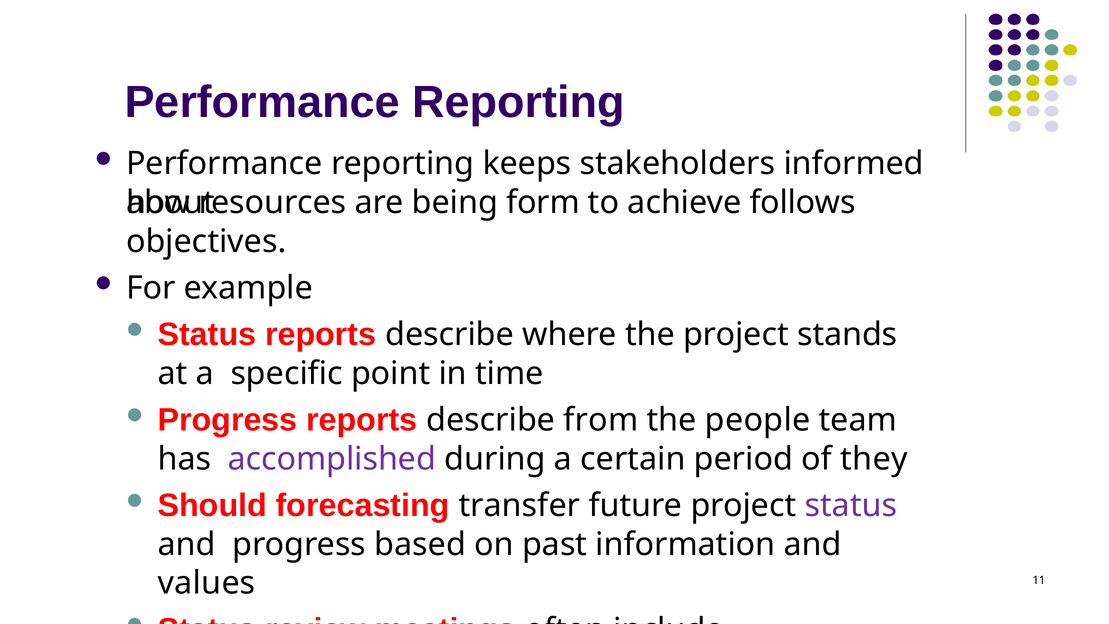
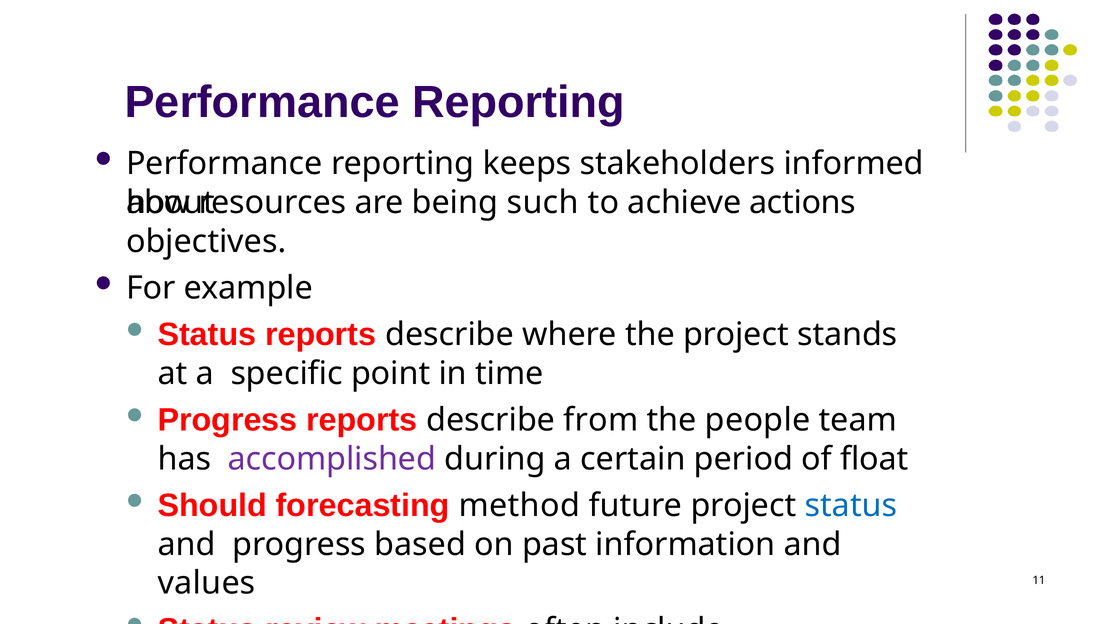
form: form -> such
follows: follows -> actions
they: they -> float
transfer: transfer -> method
status at (851, 505) colour: purple -> blue
